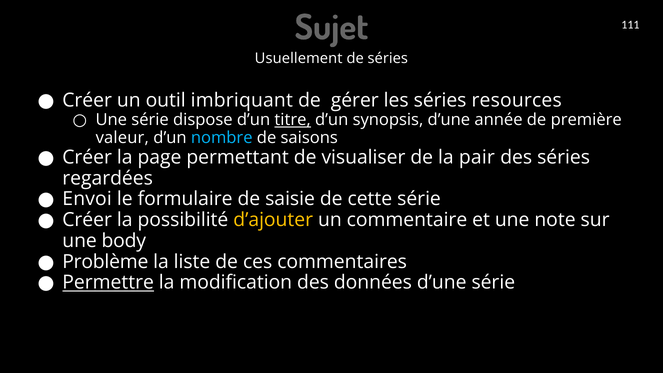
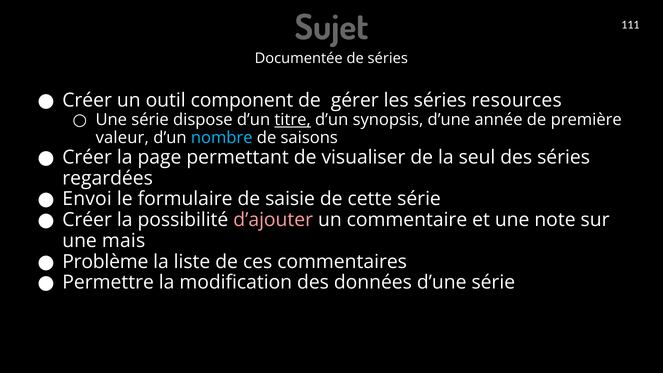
Usuellement: Usuellement -> Documentée
imbriquant: imbriquant -> component
pair: pair -> seul
d’ajouter colour: yellow -> pink
body: body -> mais
Permettre underline: present -> none
